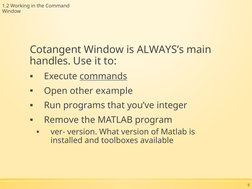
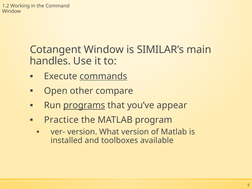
ALWAYS’s: ALWAYS’s -> SIMILAR’s
example: example -> compare
programs underline: none -> present
integer: integer -> appear
Remove: Remove -> Practice
